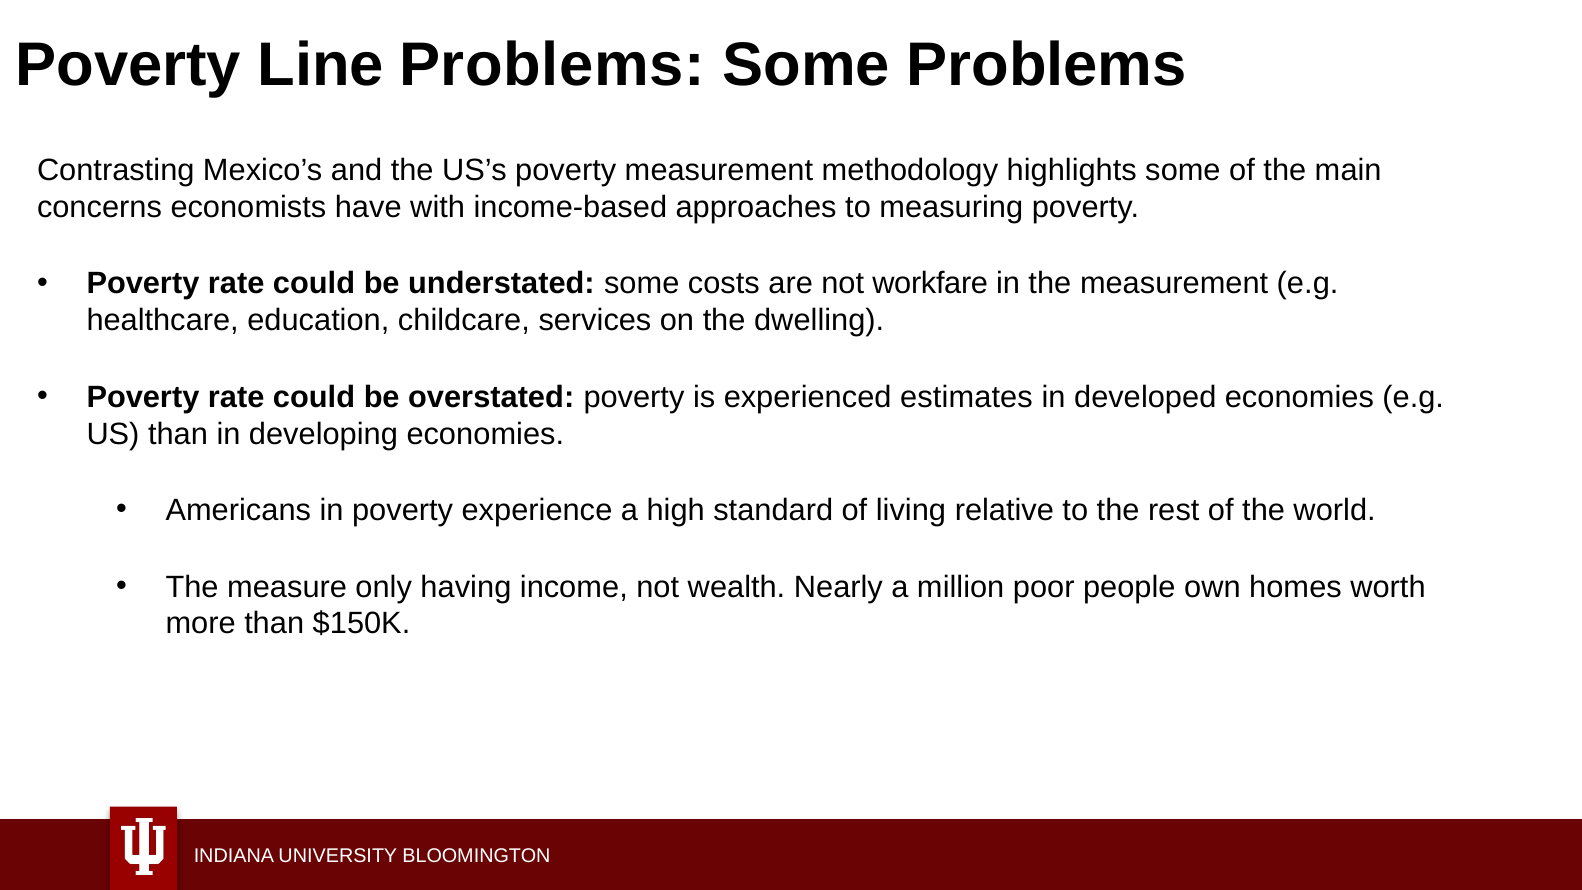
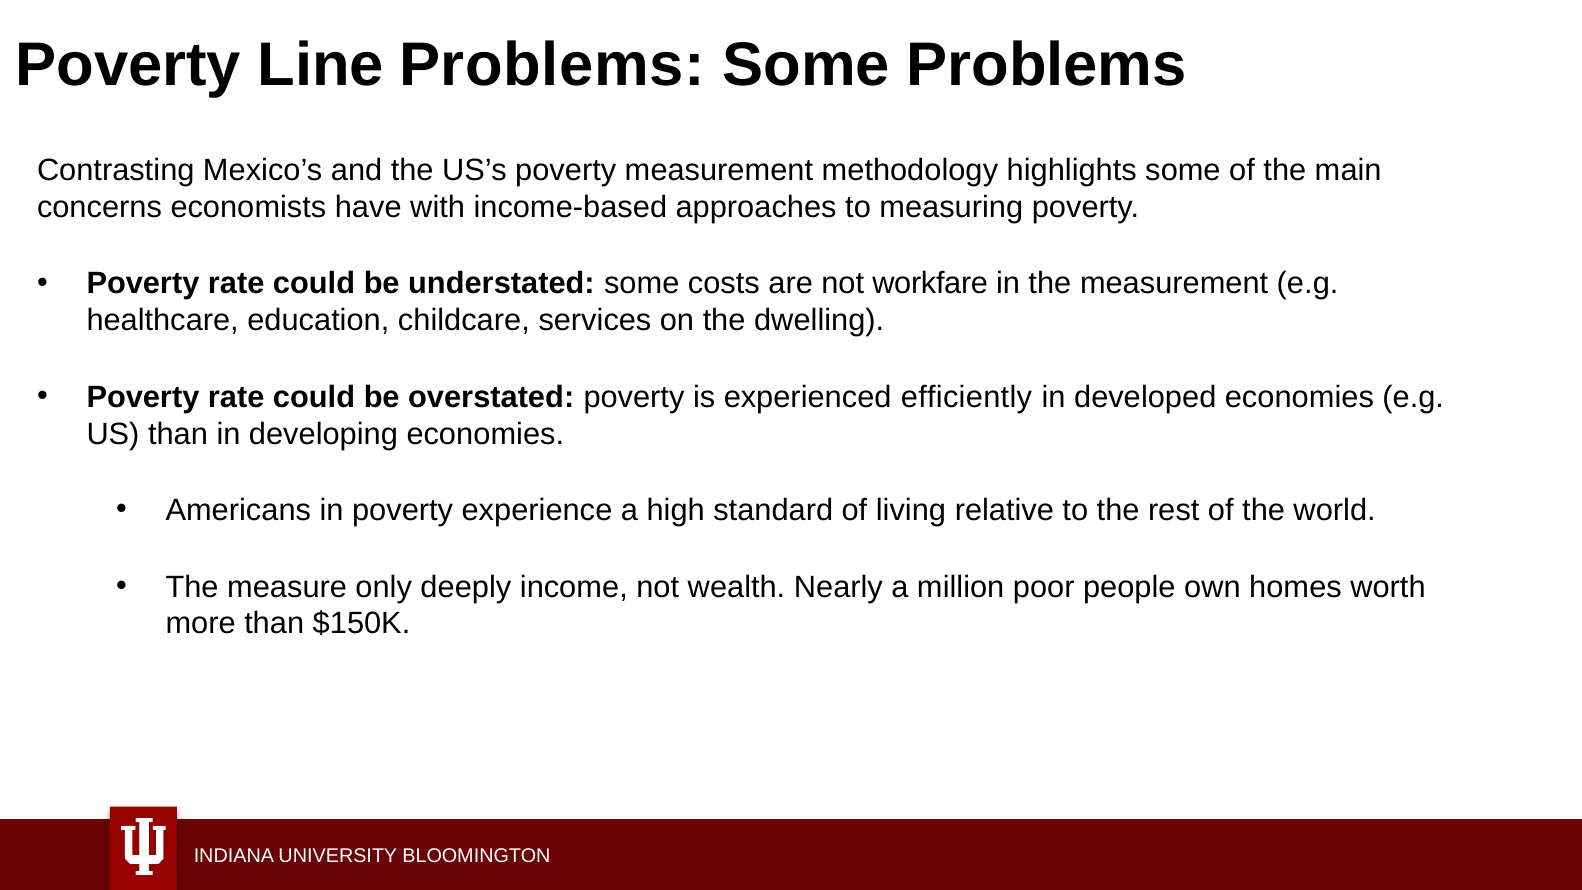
estimates: estimates -> efficiently
having: having -> deeply
